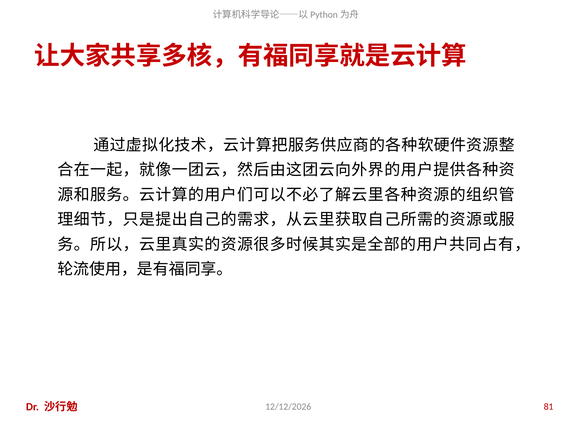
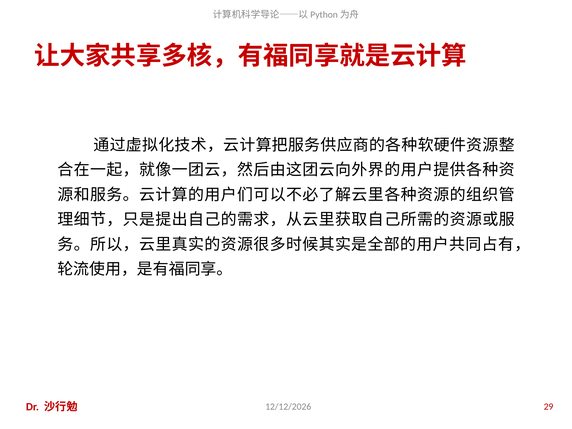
81: 81 -> 29
